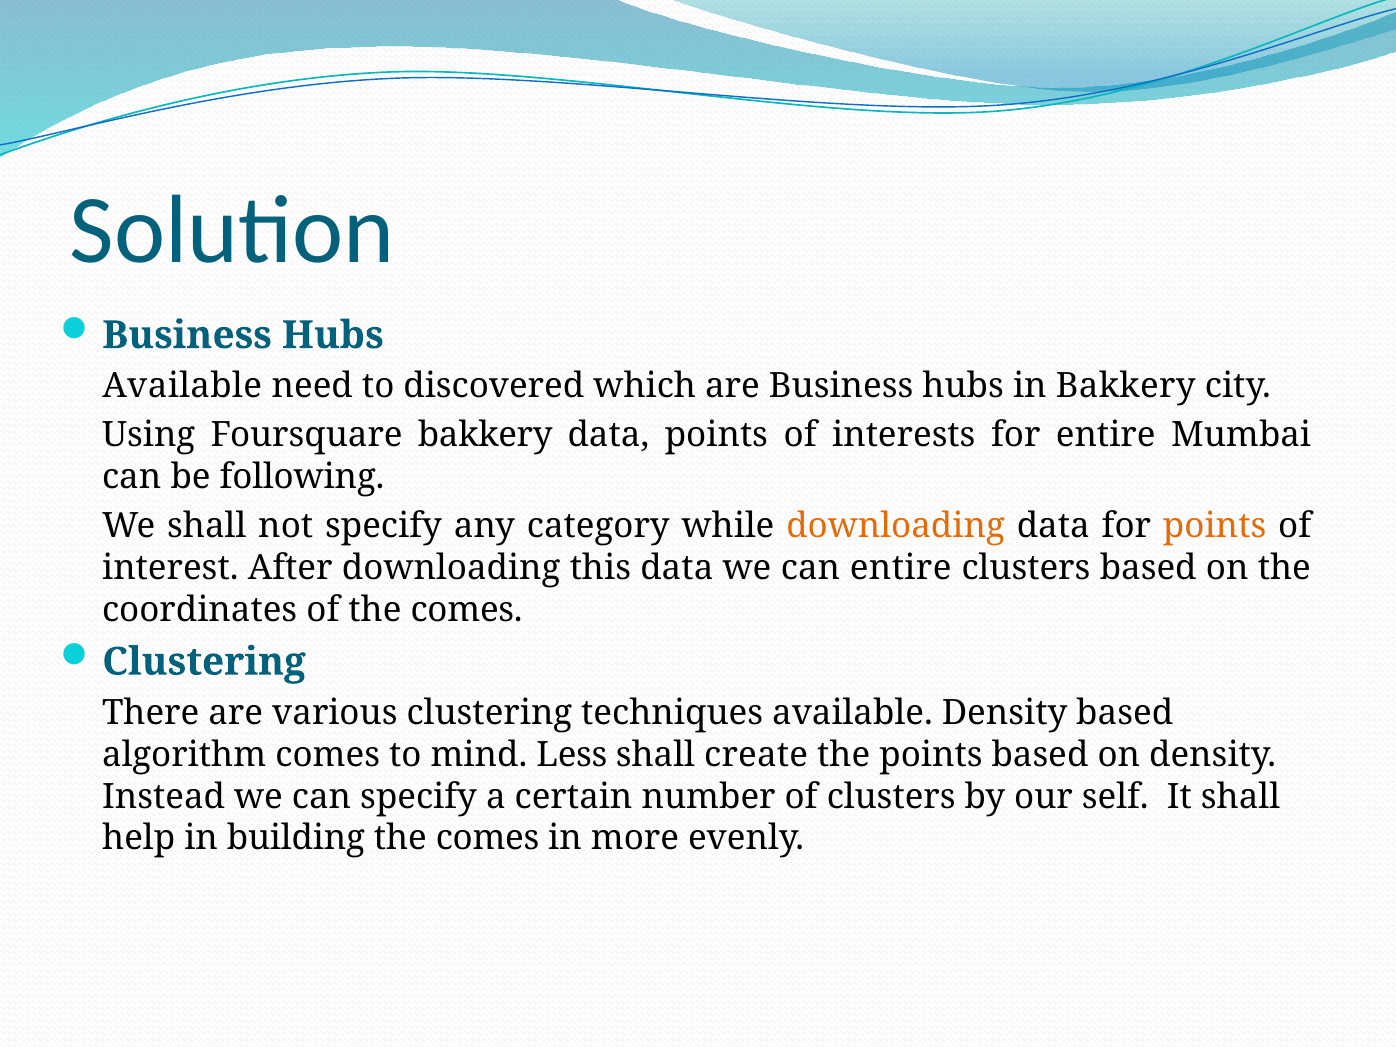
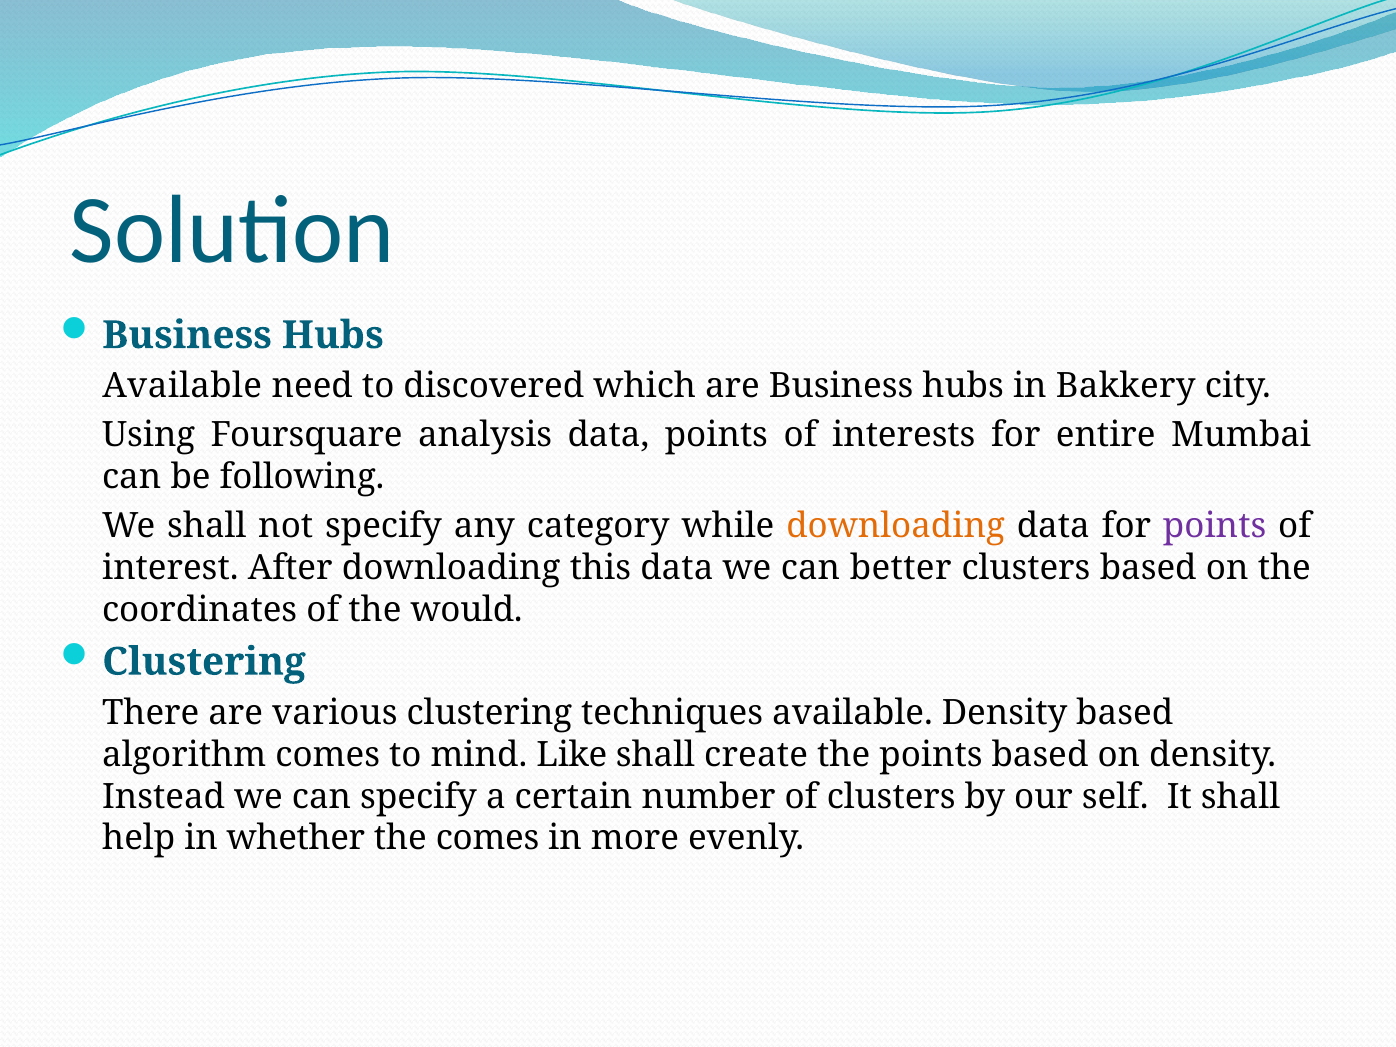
Foursquare bakkery: bakkery -> analysis
points at (1215, 526) colour: orange -> purple
can entire: entire -> better
of the comes: comes -> would
Less: Less -> Like
building: building -> whether
